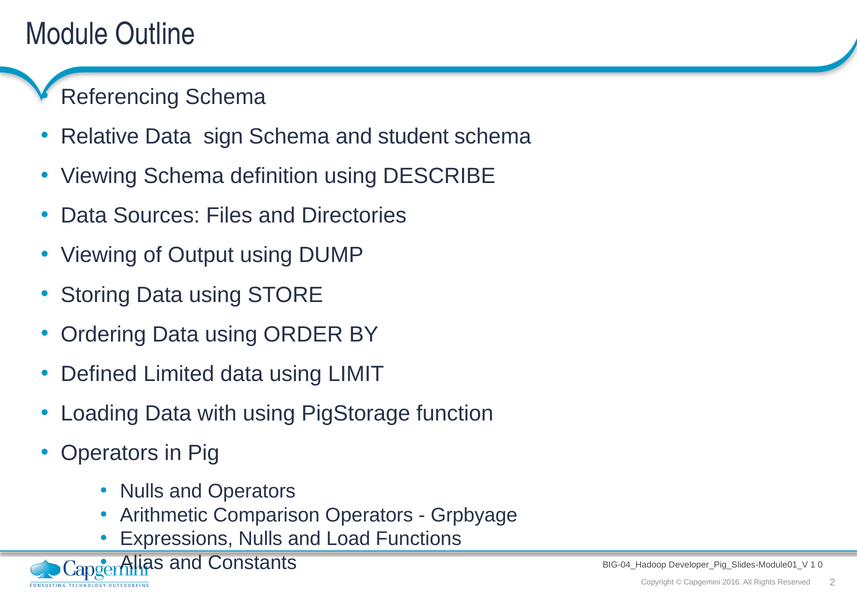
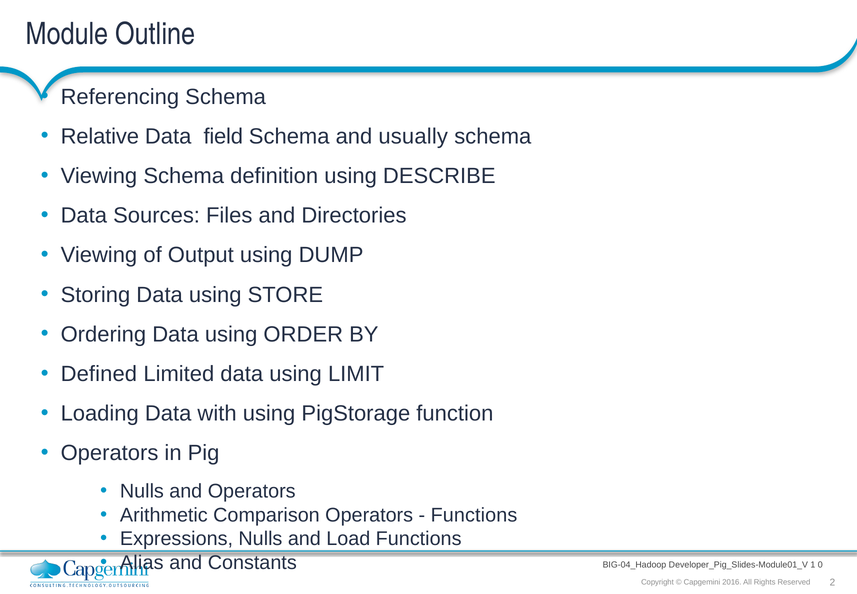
sign: sign -> field
student: student -> usually
Grpbyage at (474, 514): Grpbyage -> Functions
